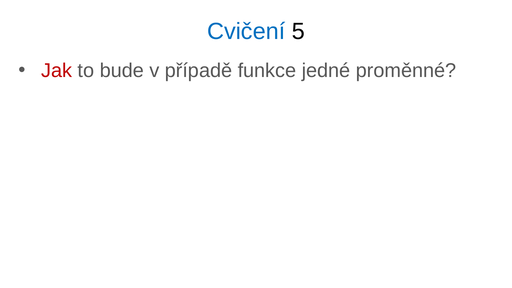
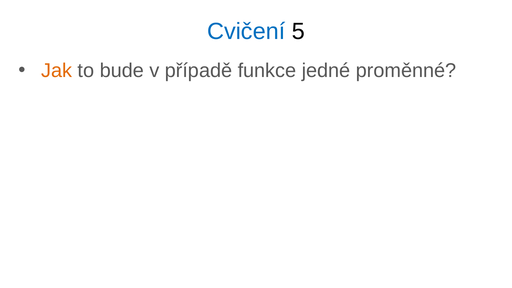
Jak colour: red -> orange
